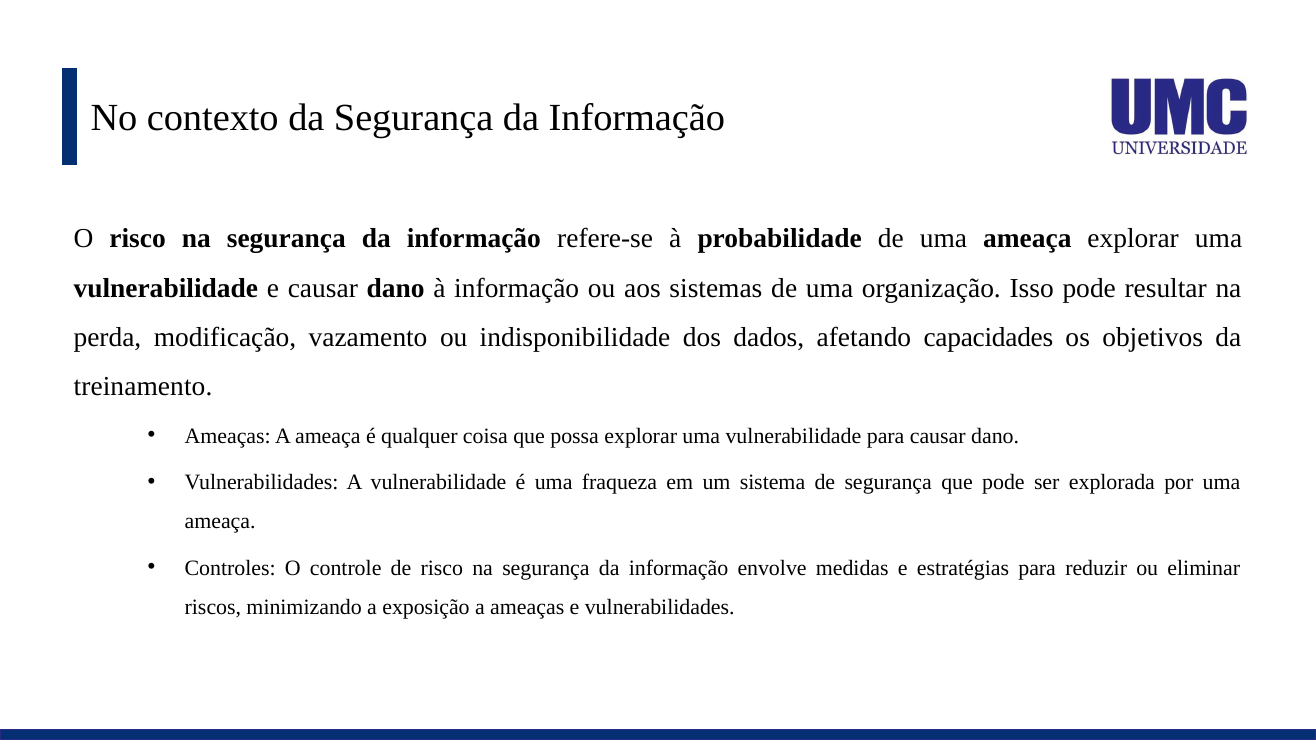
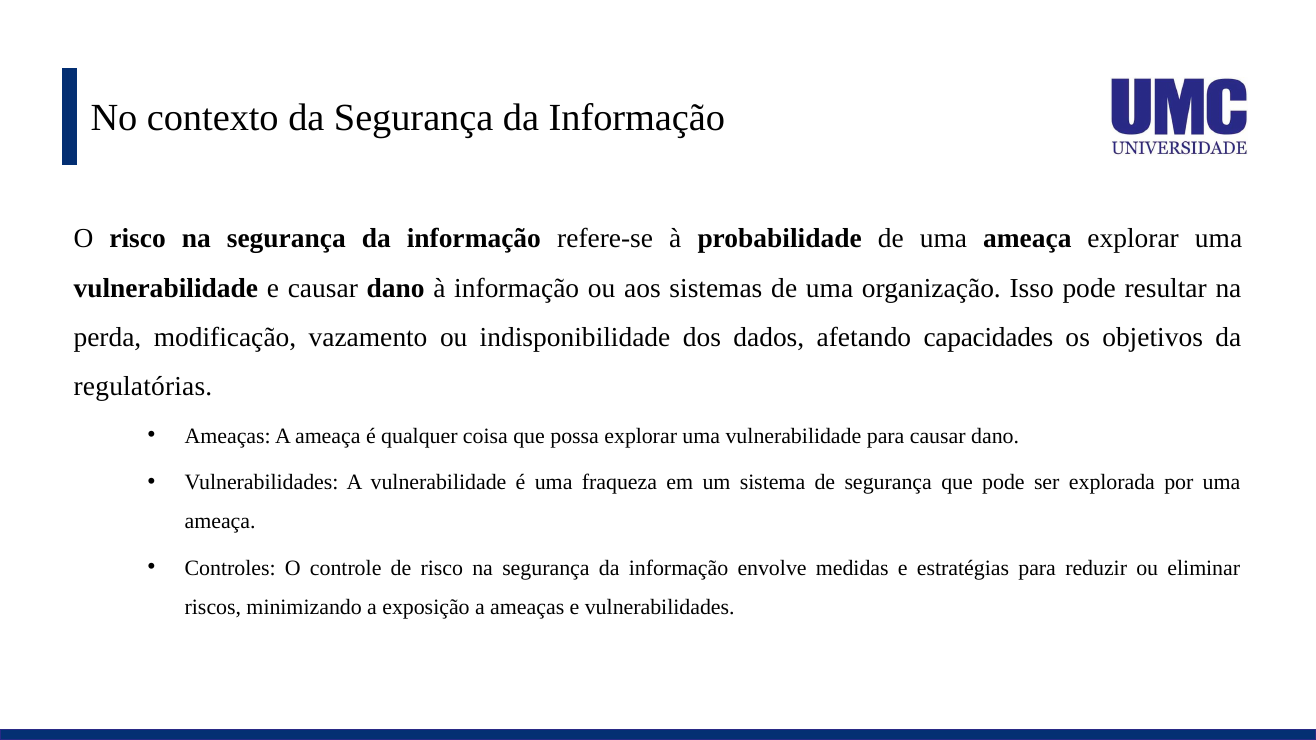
treinamento: treinamento -> regulatórias
